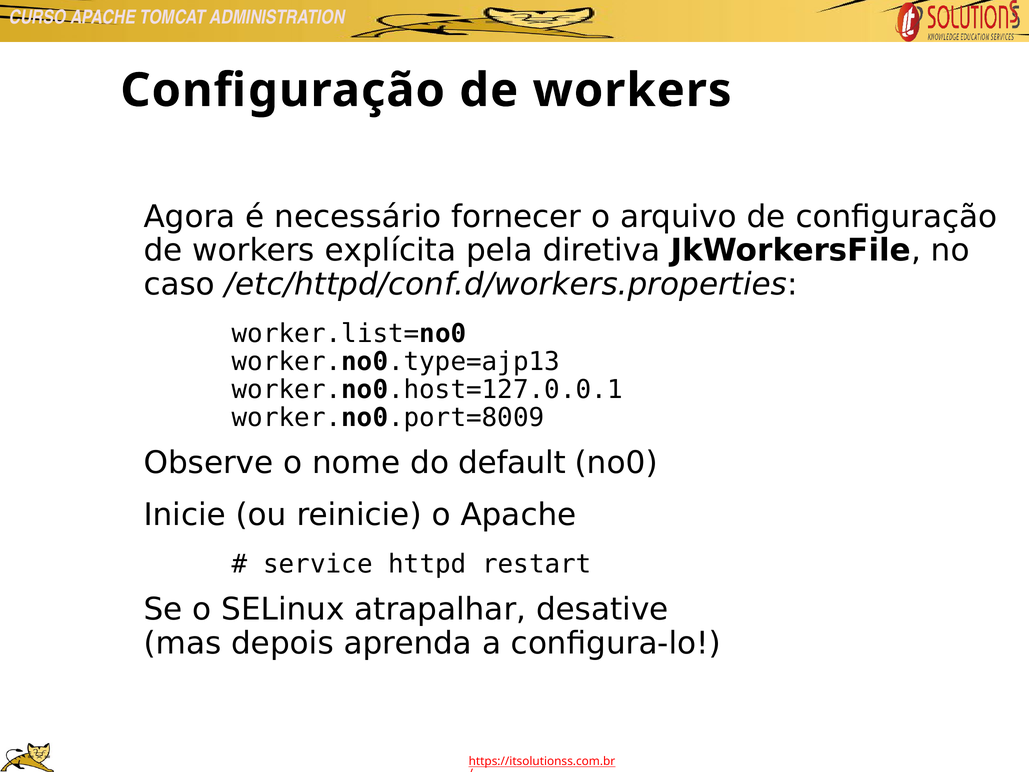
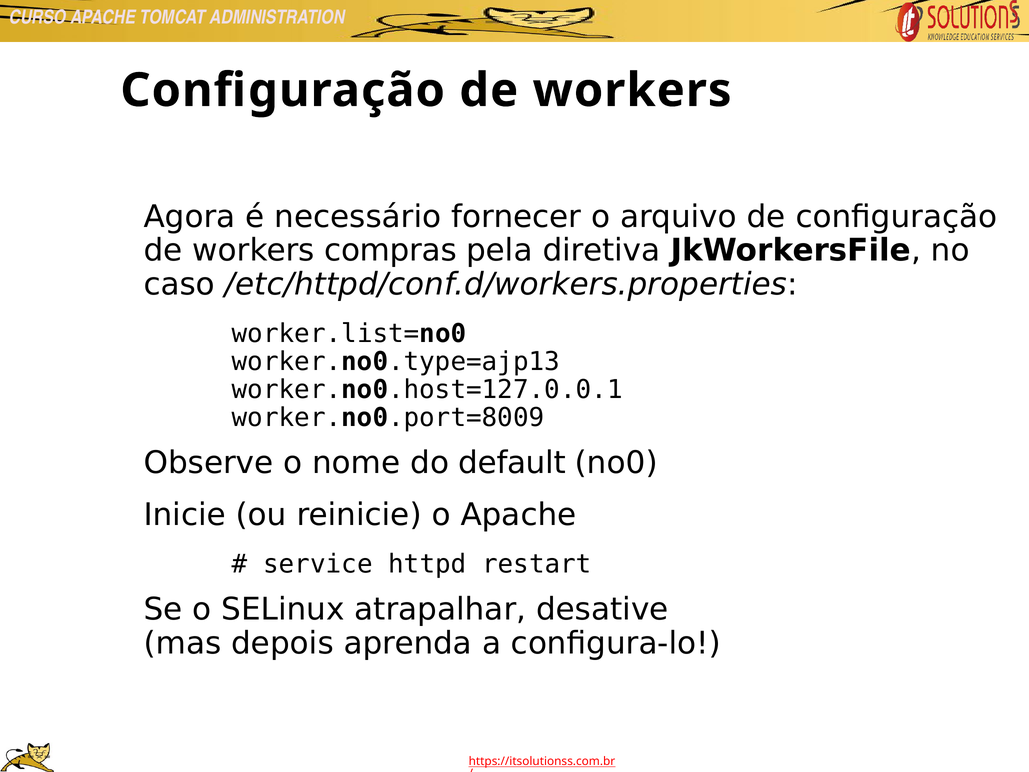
explícita: explícita -> compras
